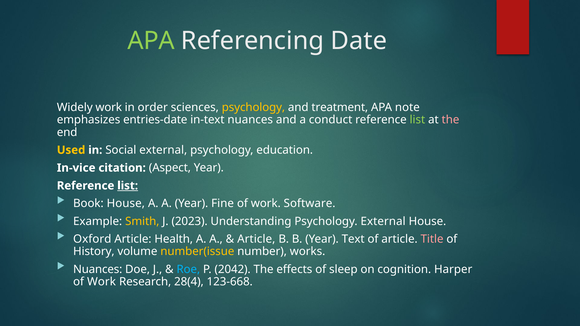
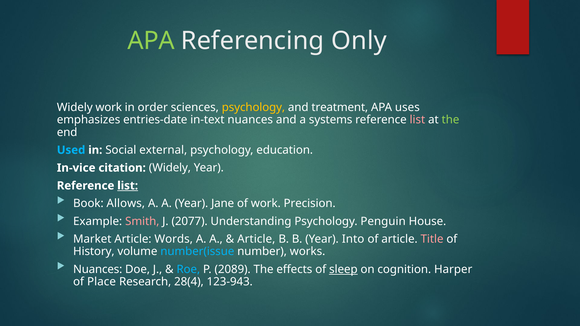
Date: Date -> Only
note: note -> uses
conduct: conduct -> systems
list at (417, 120) colour: light green -> pink
the at (450, 120) colour: pink -> light green
Used colour: yellow -> light blue
citation Aspect: Aspect -> Widely
Book House: House -> Allows
Fine: Fine -> Jane
Software: Software -> Precision
Smith colour: yellow -> pink
2023: 2023 -> 2077
Psychology External: External -> Penguin
Oxford: Oxford -> Market
Health: Health -> Words
Text: Text -> Into
number(issue colour: yellow -> light blue
2042: 2042 -> 2089
sleep underline: none -> present
Work at (102, 282): Work -> Place
123-668: 123-668 -> 123-943
